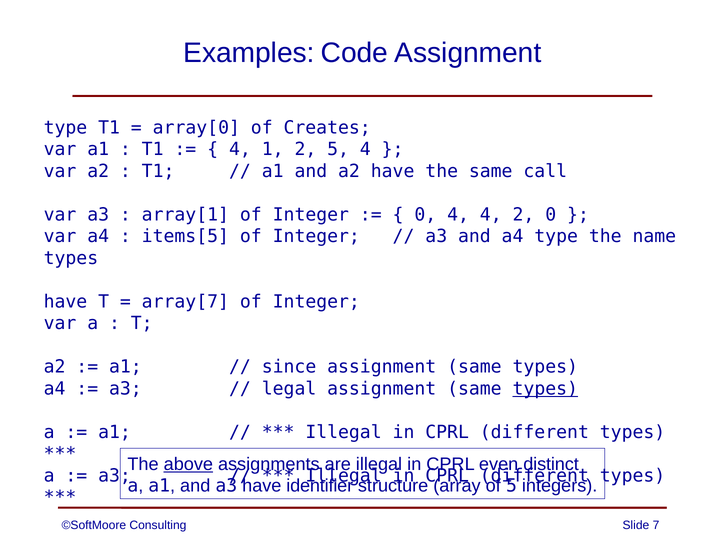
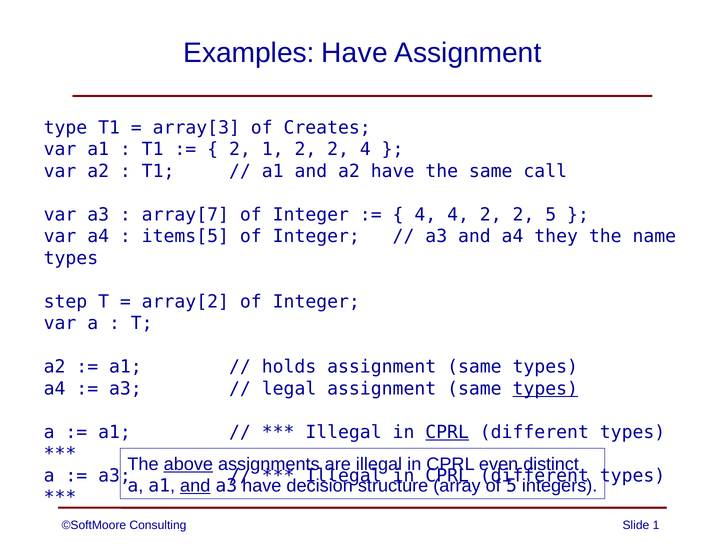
Examples Code: Code -> Have
array[0: array[0 -> array[3
4 at (240, 149): 4 -> 2
1 2 5: 5 -> 2
array[1: array[1 -> array[7
0 at (425, 215): 0 -> 4
4 4: 4 -> 2
2 0: 0 -> 5
a4 type: type -> they
have at (65, 302): have -> step
array[7: array[7 -> array[2
since: since -> holds
CPRL at (447, 432) underline: none -> present
and at (195, 486) underline: none -> present
identifier: identifier -> decision
Slide 7: 7 -> 1
